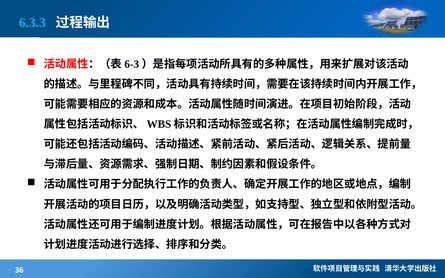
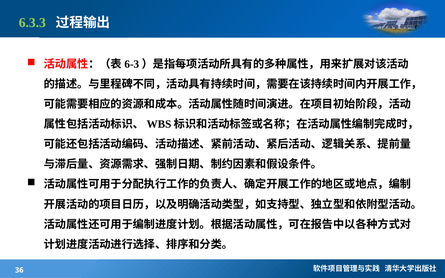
6.3.3 colour: light blue -> light green
